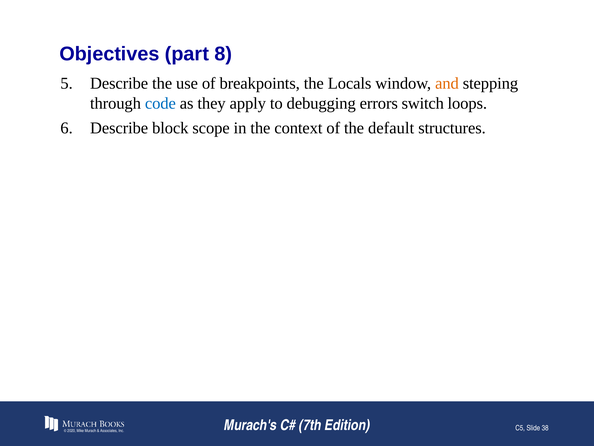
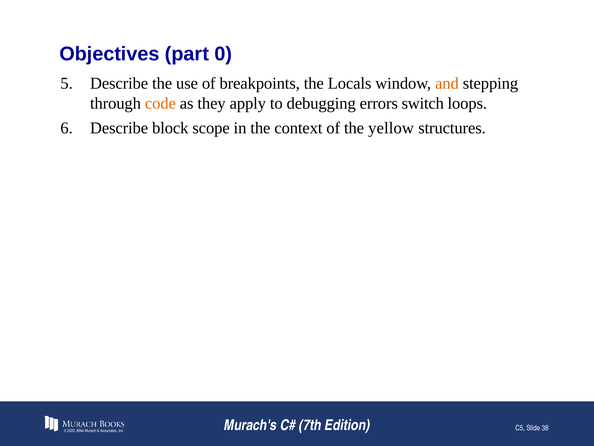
8: 8 -> 0
code colour: blue -> orange
default: default -> yellow
